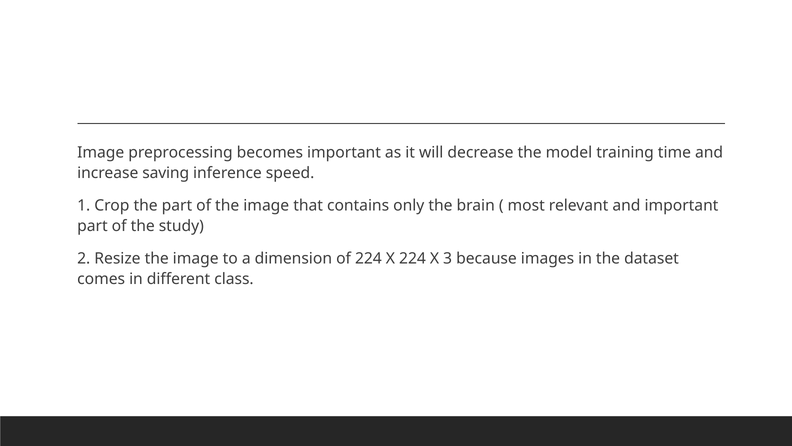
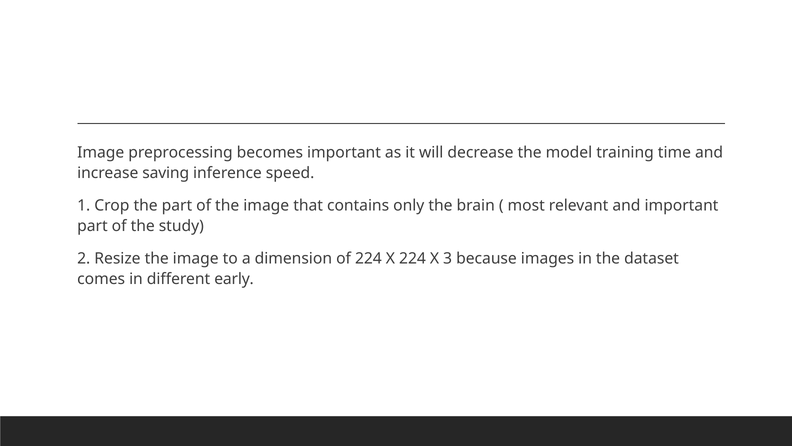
class: class -> early
